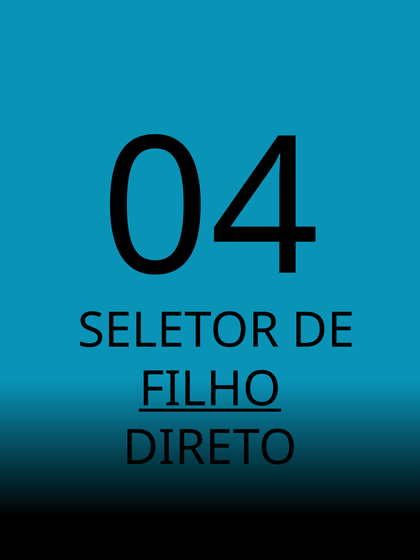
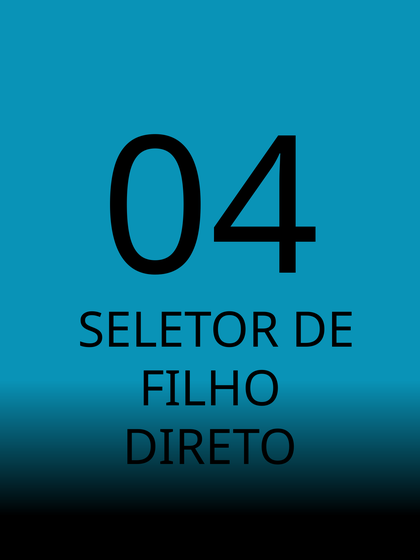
FILHO underline: present -> none
